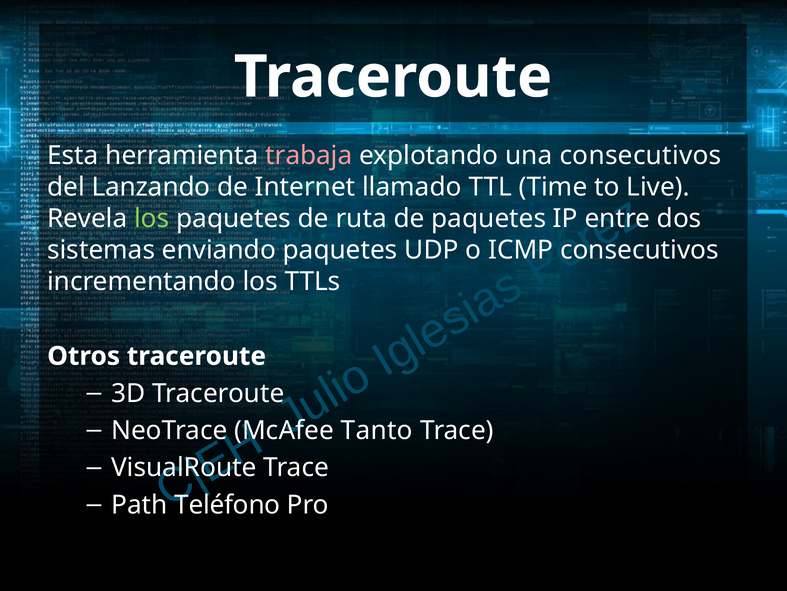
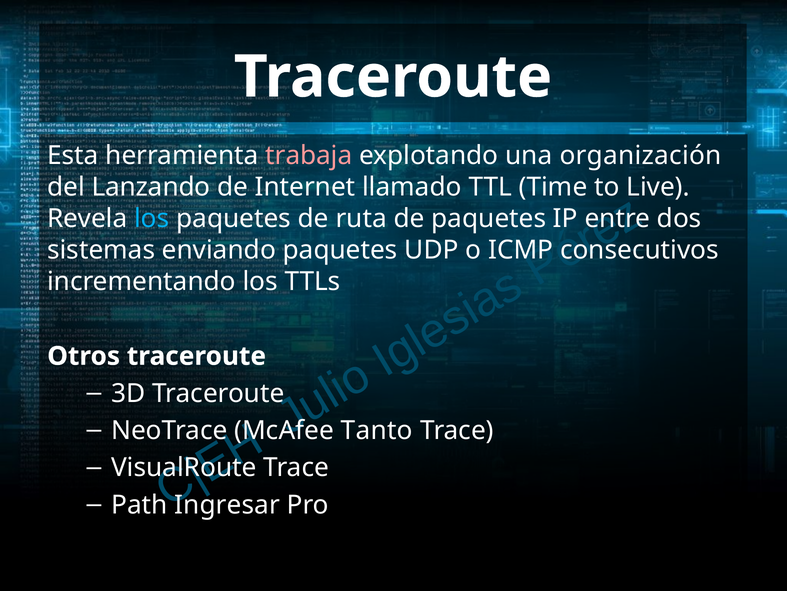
una consecutivos: consecutivos -> organización
los at (152, 218) colour: light green -> light blue
Teléfono: Teléfono -> Ingresar
